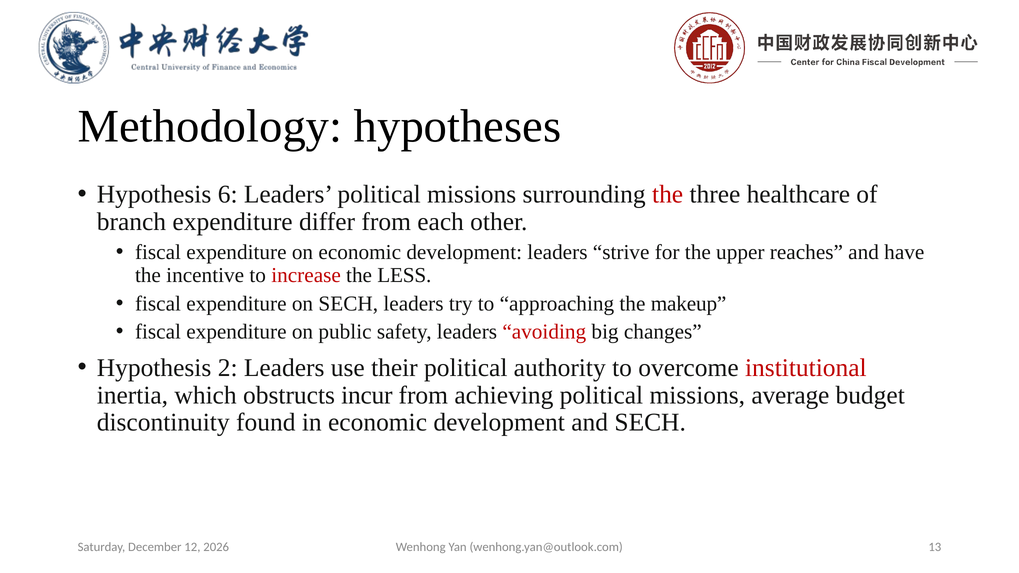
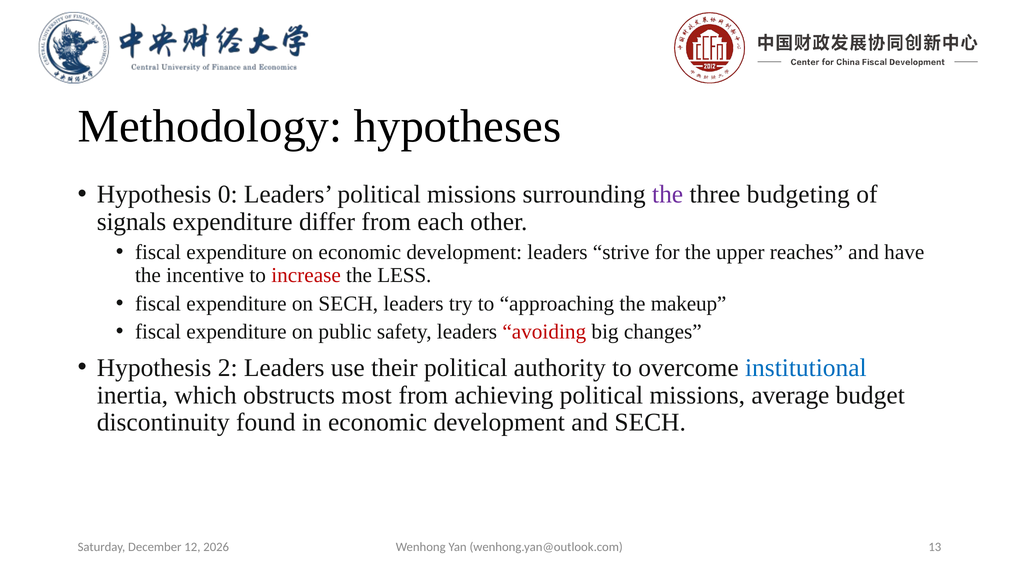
6: 6 -> 0
the at (668, 194) colour: red -> purple
healthcare: healthcare -> budgeting
branch: branch -> signals
institutional colour: red -> blue
incur: incur -> most
